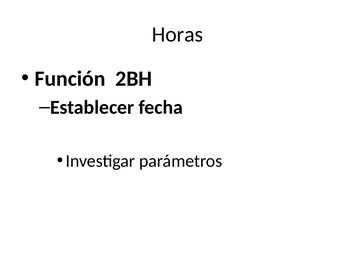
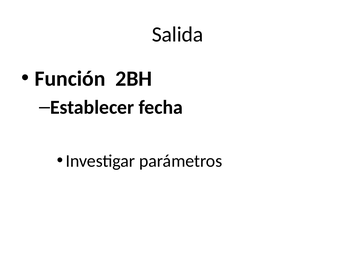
Horas: Horas -> Salida
